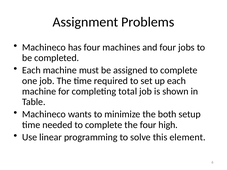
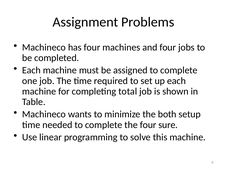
high: high -> sure
this element: element -> machine
